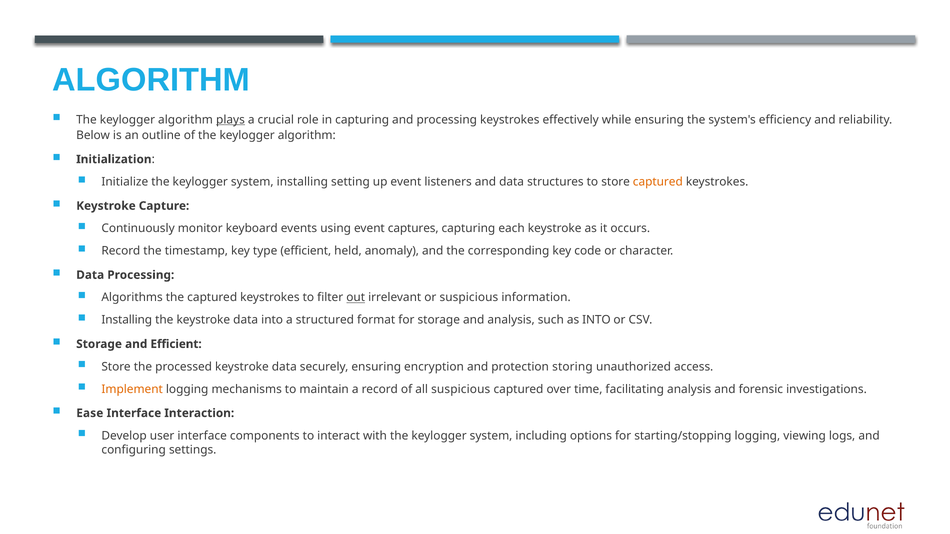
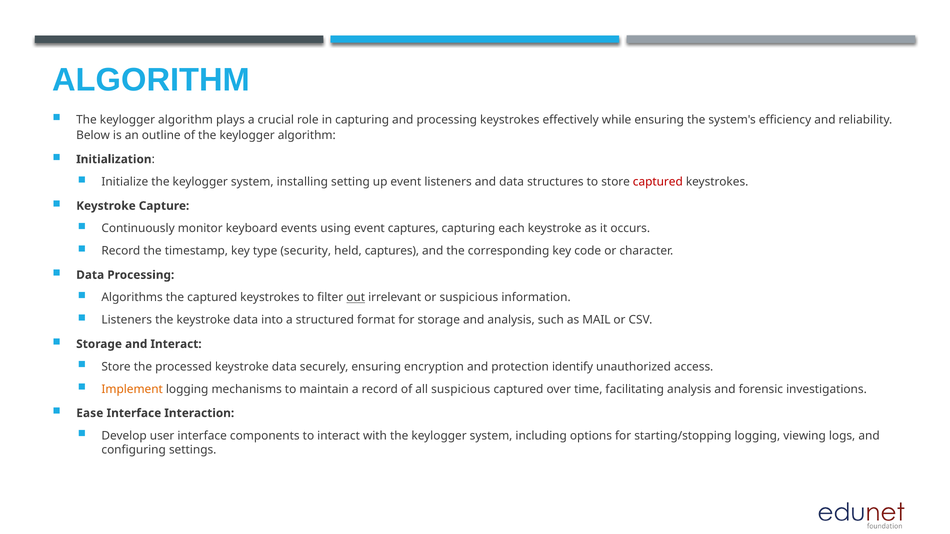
plays underline: present -> none
captured at (658, 182) colour: orange -> red
type efficient: efficient -> security
held anomaly: anomaly -> captures
Installing at (127, 320): Installing -> Listeners
as INTO: INTO -> MAIL
and Efficient: Efficient -> Interact
storing: storing -> identify
